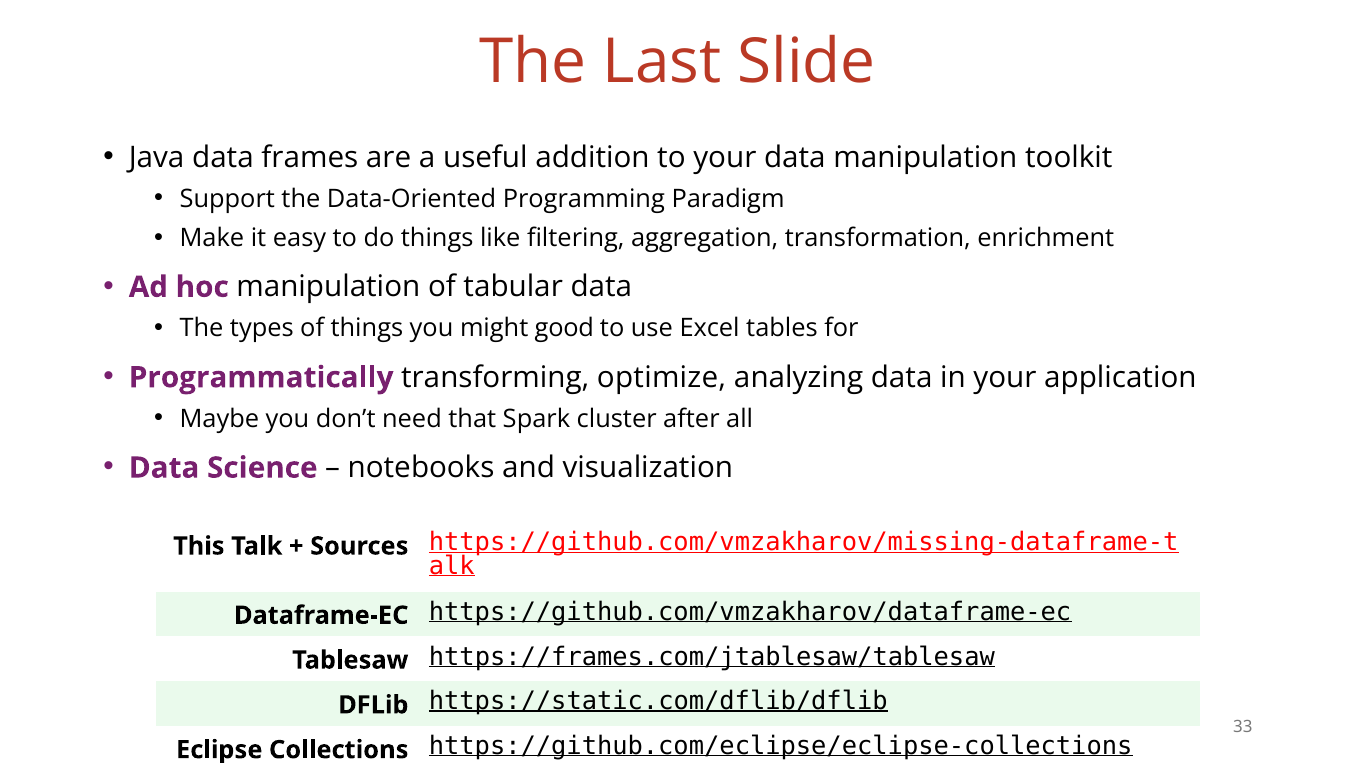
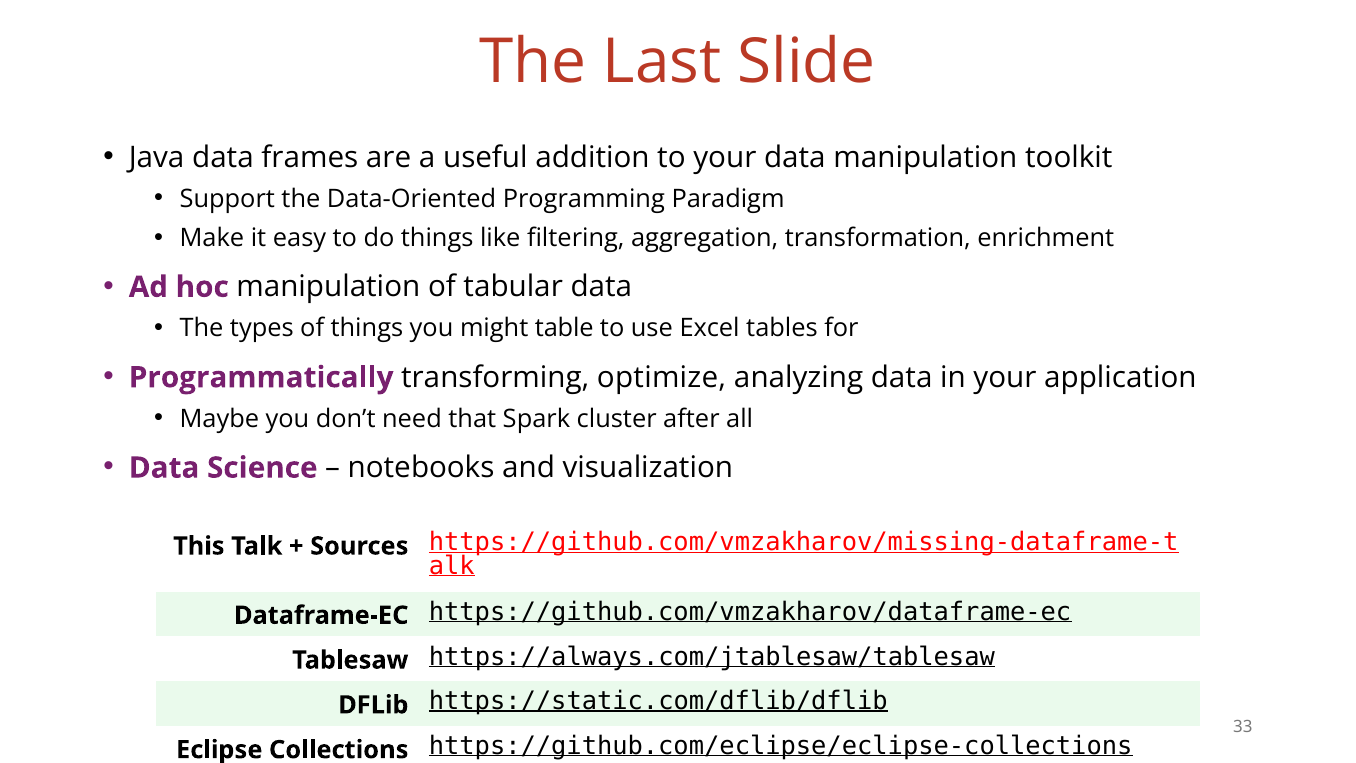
good: good -> table
https://frames.com/jtablesaw/tablesaw: https://frames.com/jtablesaw/tablesaw -> https://always.com/jtablesaw/tablesaw
